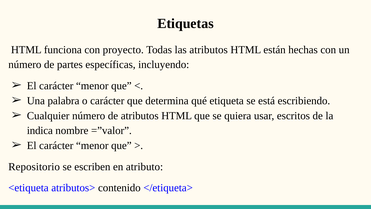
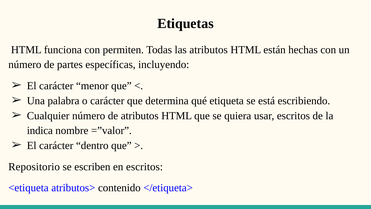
proyecto: proyecto -> permiten
menor at (92, 145): menor -> dentro
en atributo: atributo -> escritos
